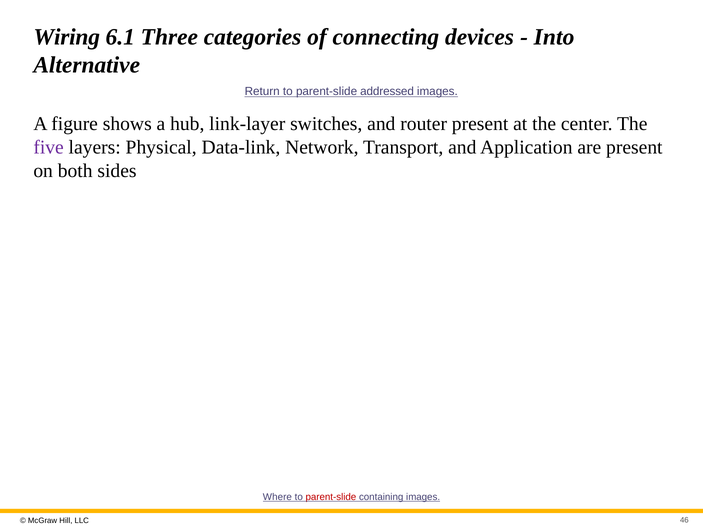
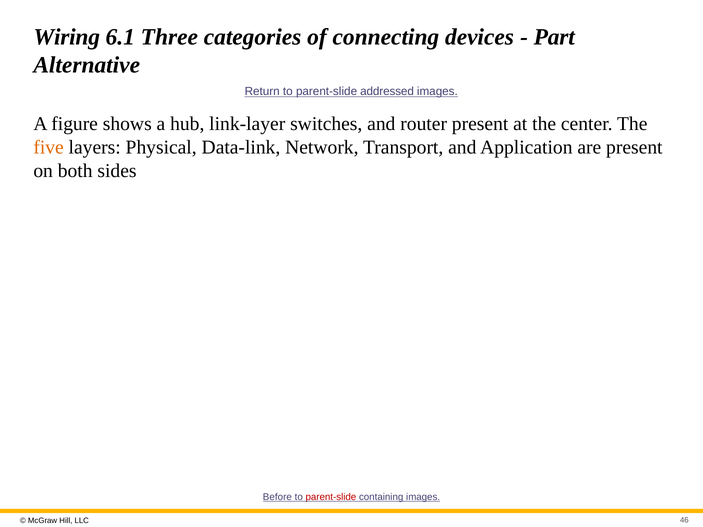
Into: Into -> Part
five colour: purple -> orange
Where: Where -> Before
